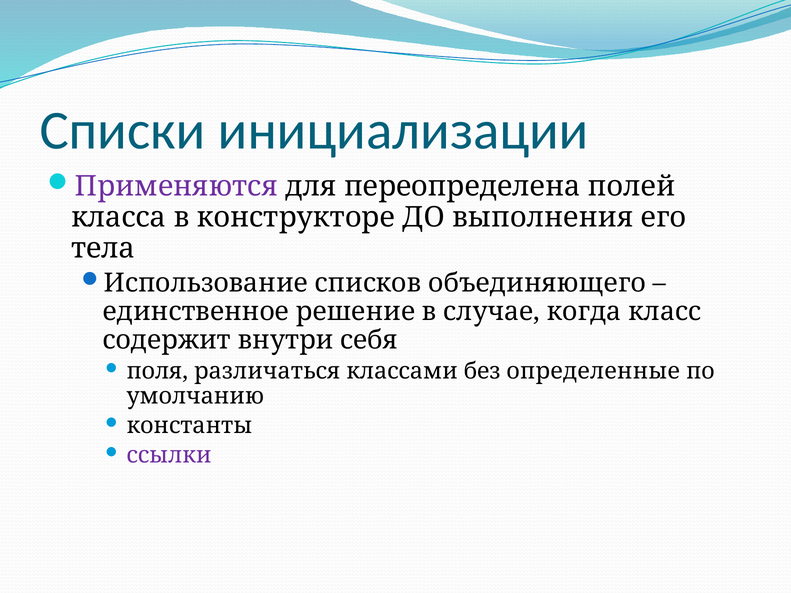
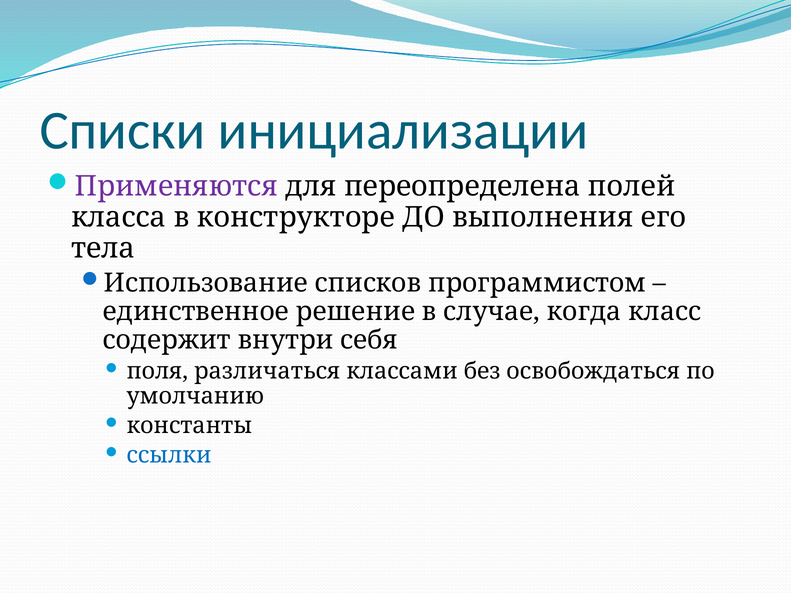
объединяющего: объединяющего -> программистом
определенные: определенные -> освобождаться
ссылки colour: purple -> blue
